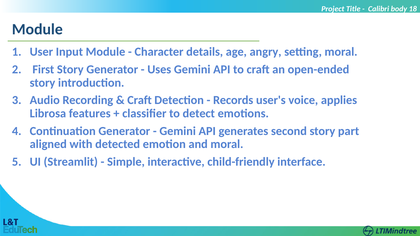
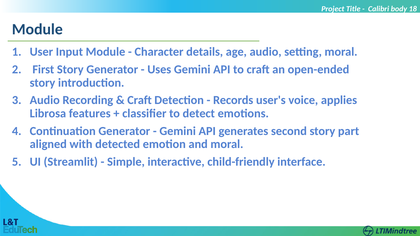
age angry: angry -> audio
